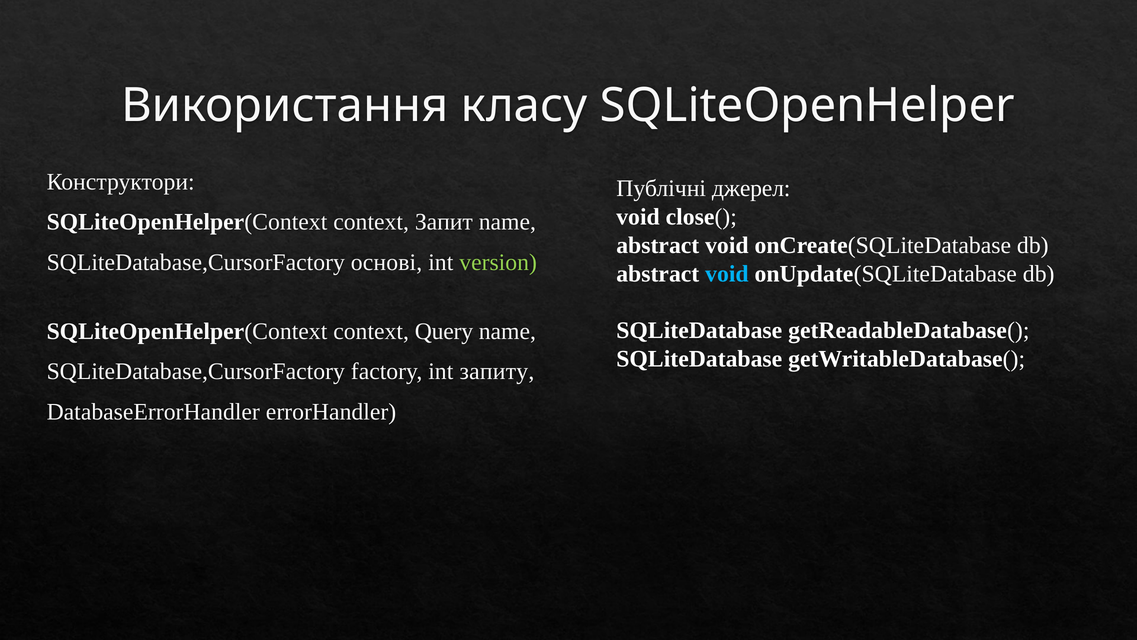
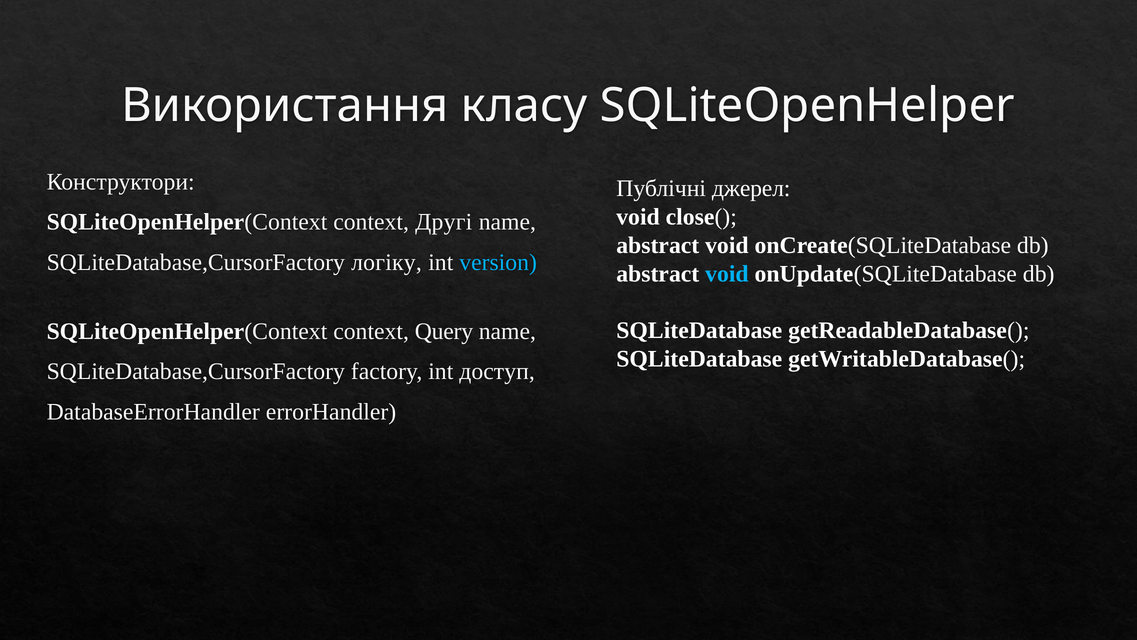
Запит: Запит -> Другі
основі: основі -> логіку
version colour: light green -> light blue
запиту: запиту -> доступ
